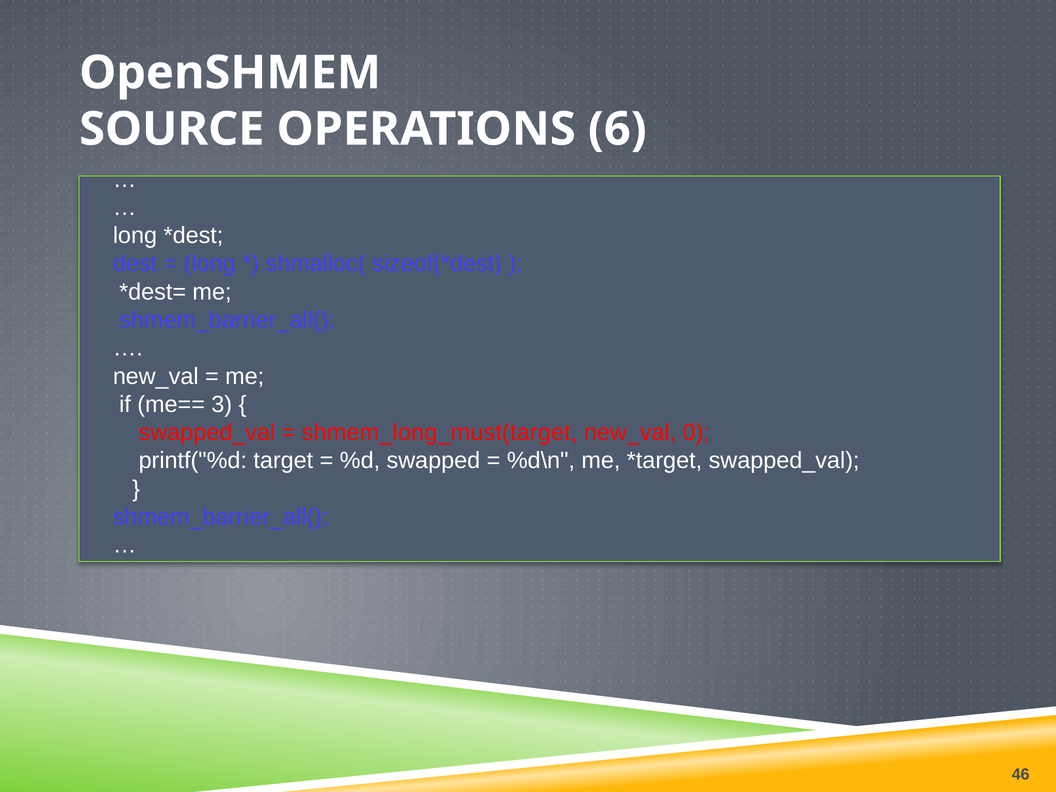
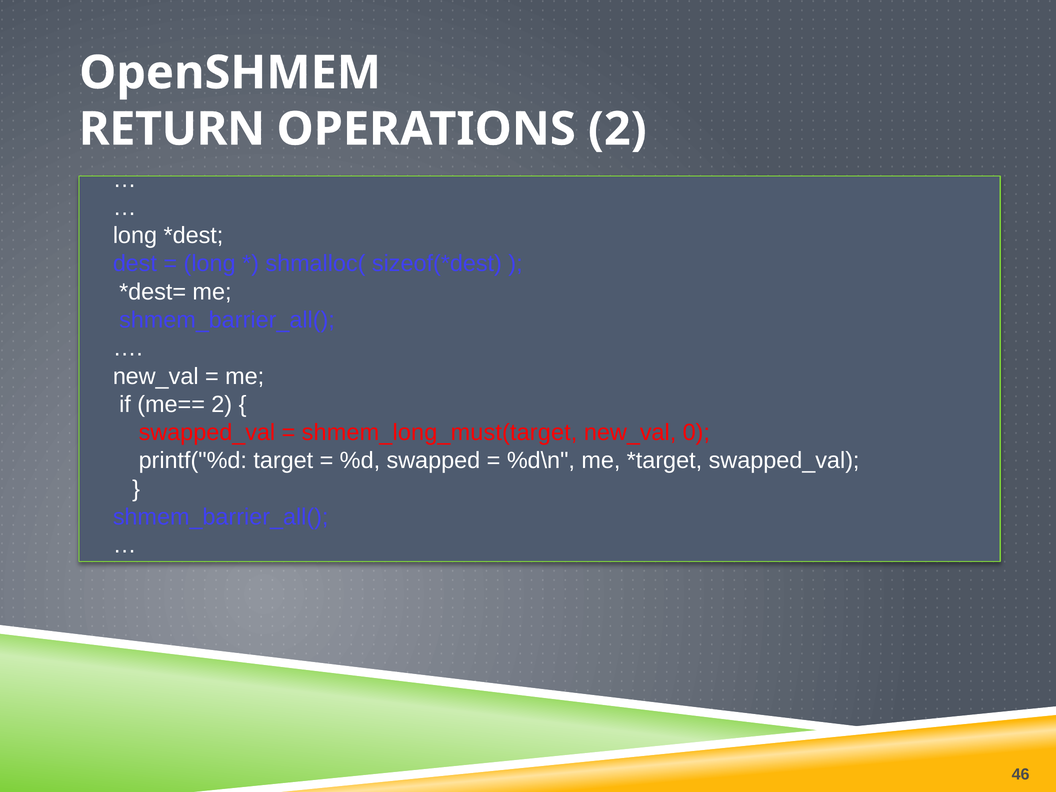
SOURCE: SOURCE -> RETURN
OPERATIONS 6: 6 -> 2
me== 3: 3 -> 2
